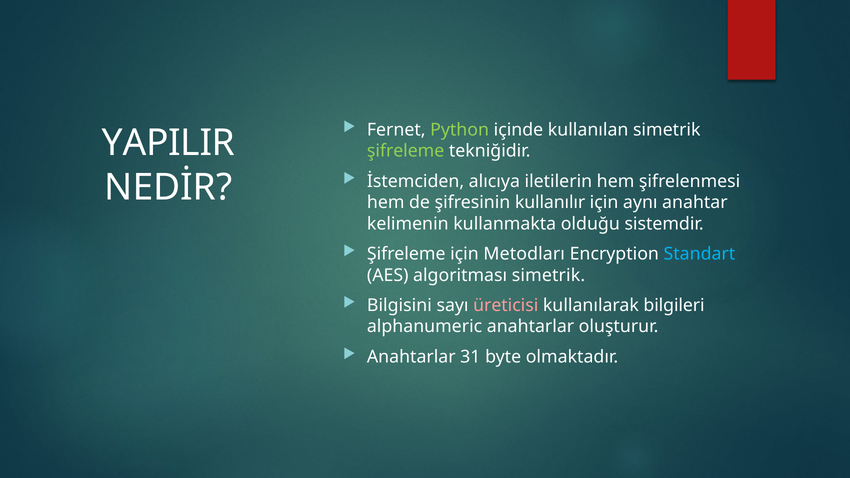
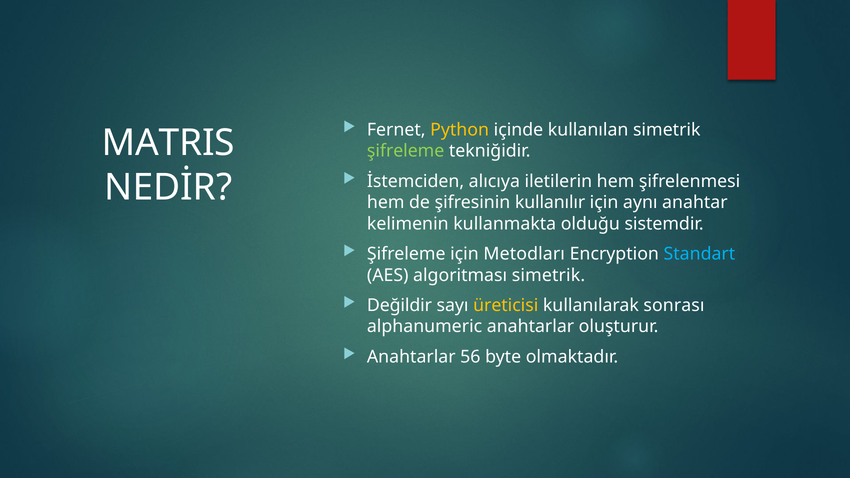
Python colour: light green -> yellow
YAPILIR: YAPILIR -> MATRIS
Bilgisini: Bilgisini -> Değildir
üreticisi colour: pink -> yellow
bilgileri: bilgileri -> sonrası
31: 31 -> 56
